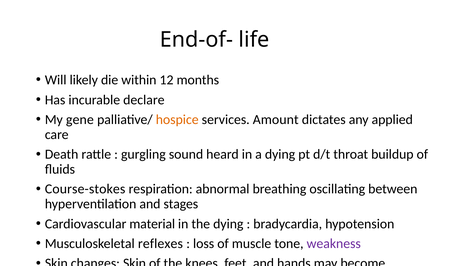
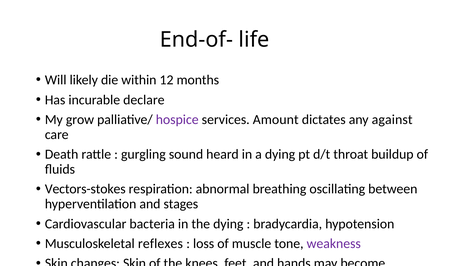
gene: gene -> grow
hospice colour: orange -> purple
applied: applied -> against
Course-stokes: Course-stokes -> Vectors-stokes
material: material -> bacteria
